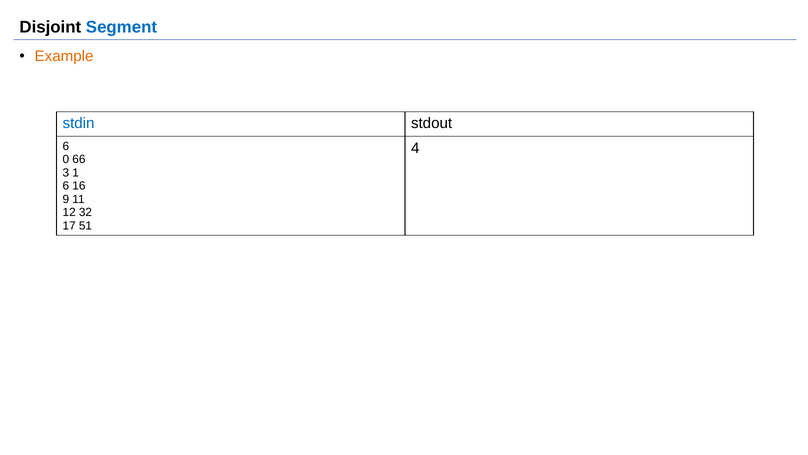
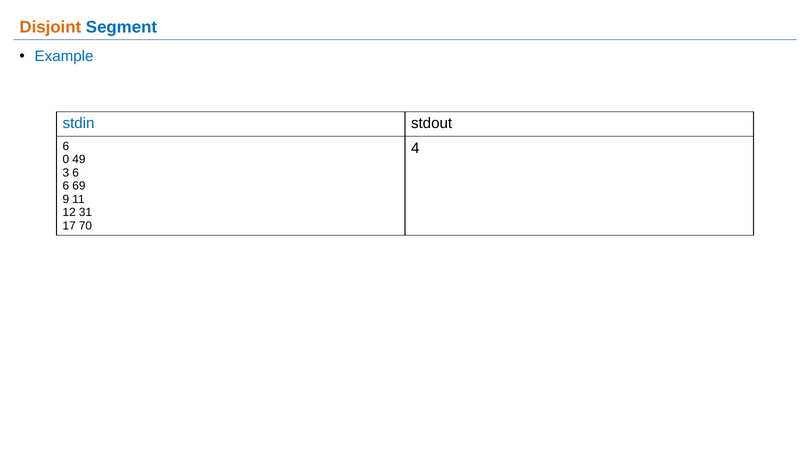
Disjoint colour: black -> orange
Example colour: orange -> blue
66: 66 -> 49
3 1: 1 -> 6
16: 16 -> 69
32: 32 -> 31
51: 51 -> 70
